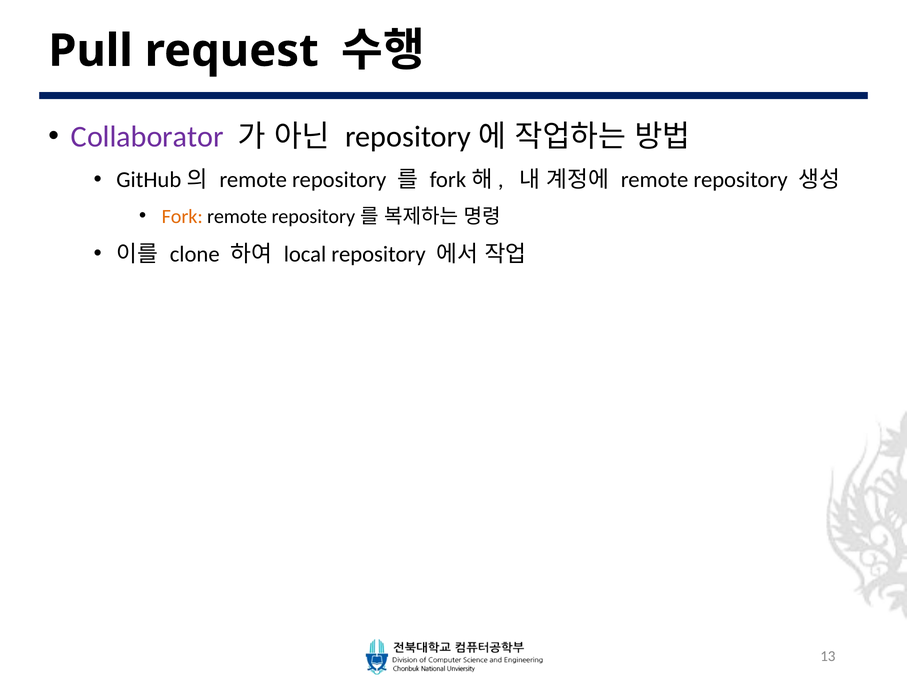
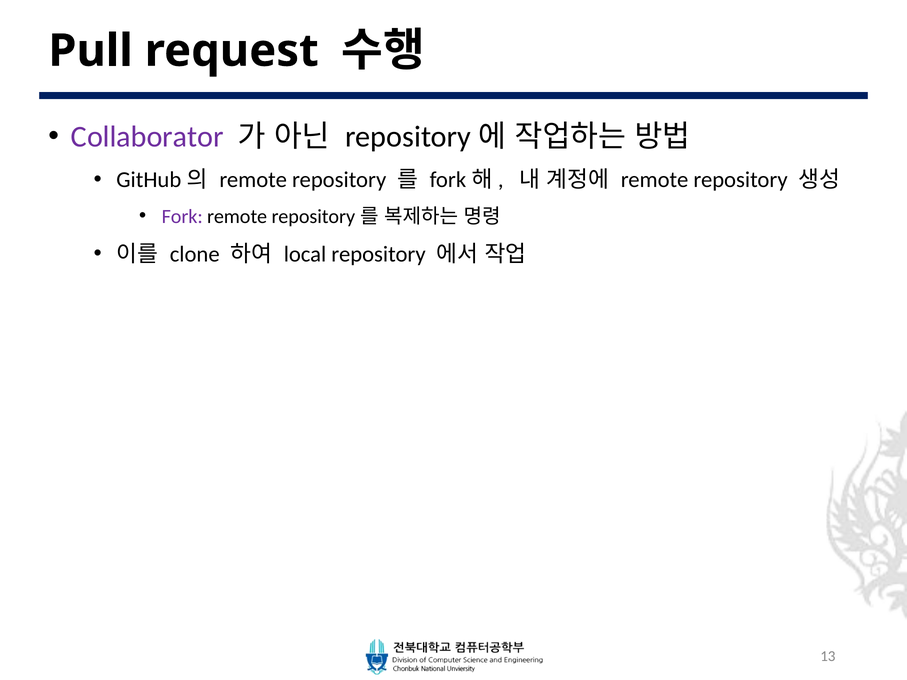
Fork colour: orange -> purple
